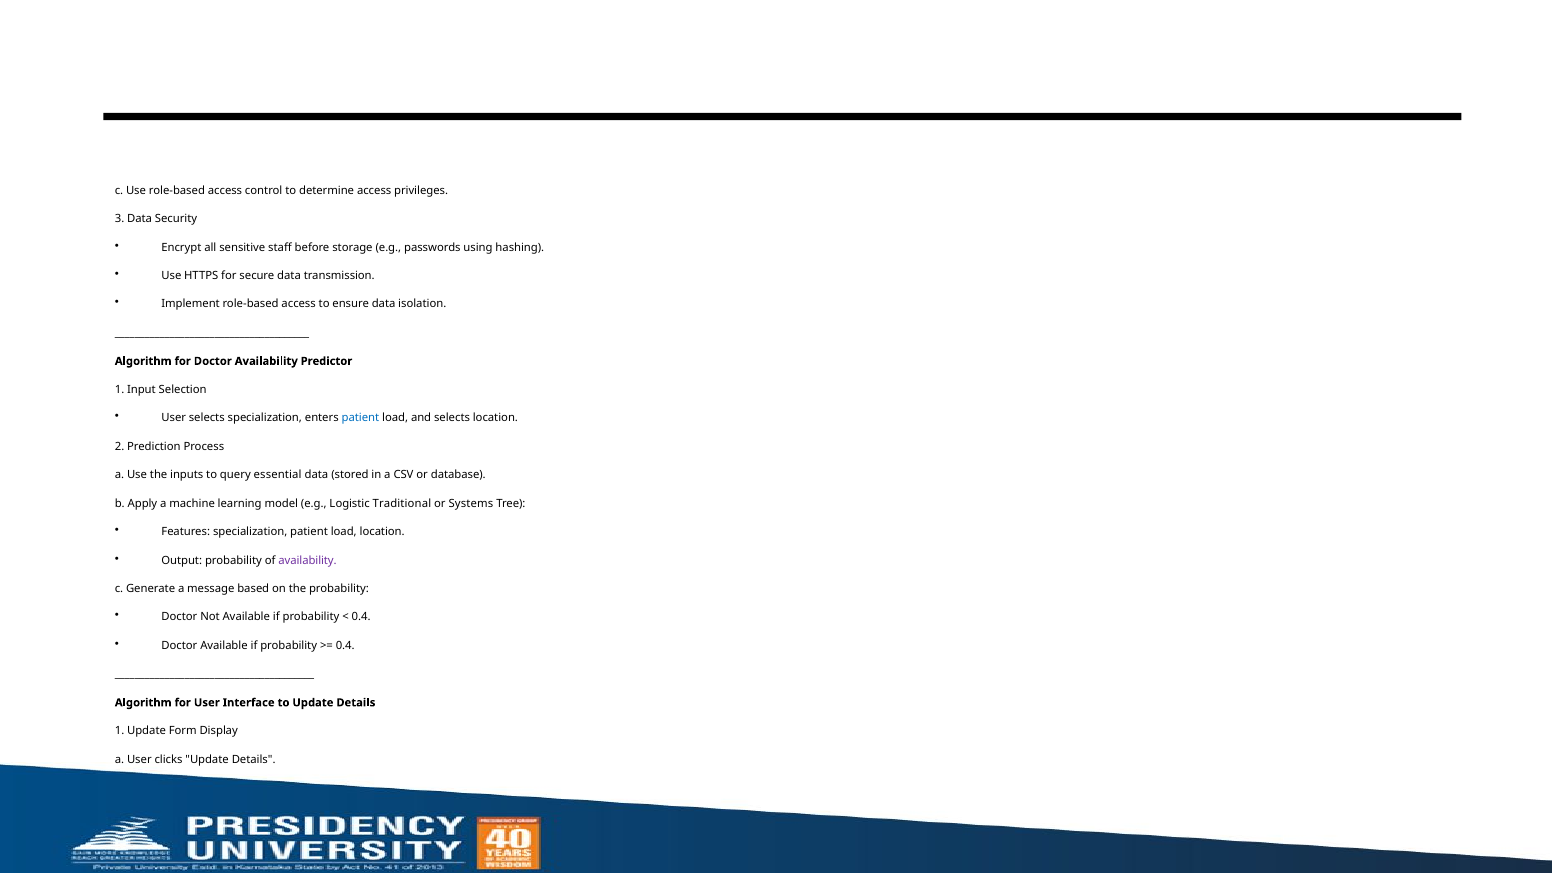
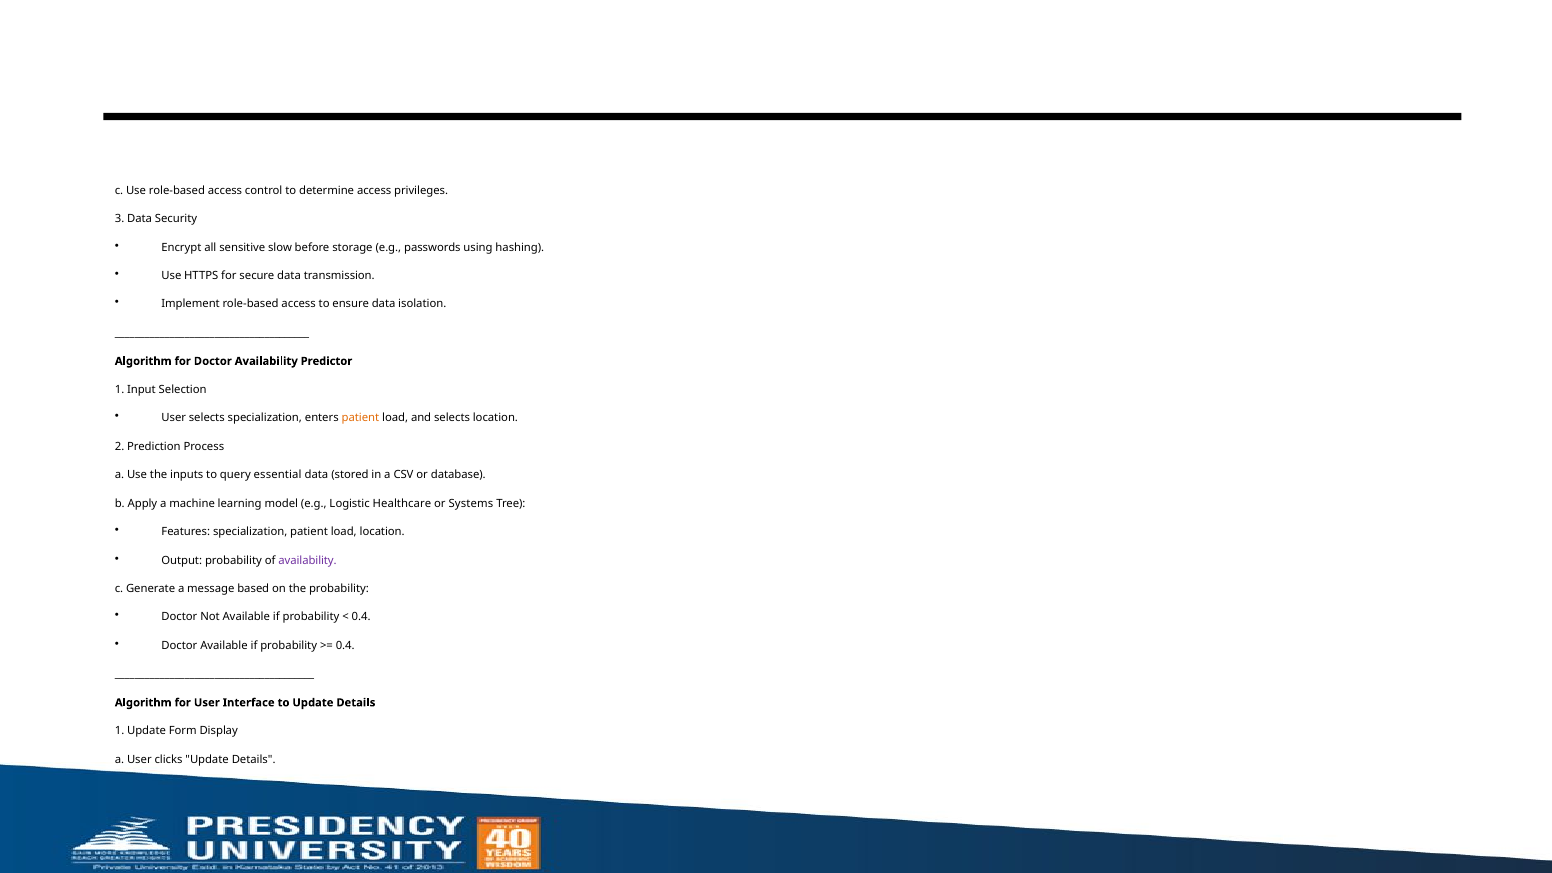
staff: staff -> slow
patient at (360, 418) colour: blue -> orange
Traditional: Traditional -> Healthcare
